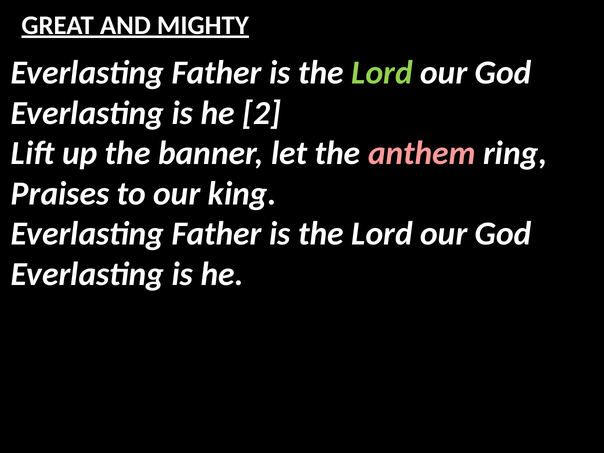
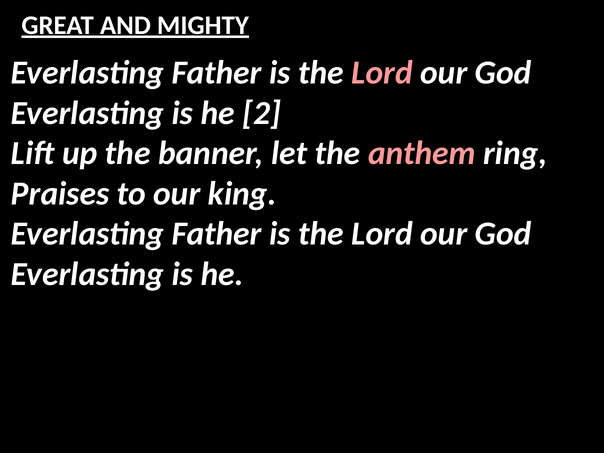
Lord at (382, 73) colour: light green -> pink
